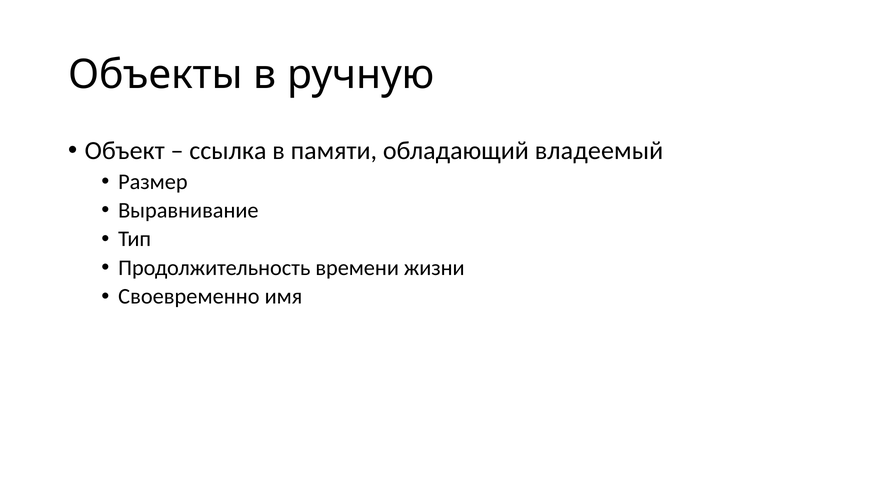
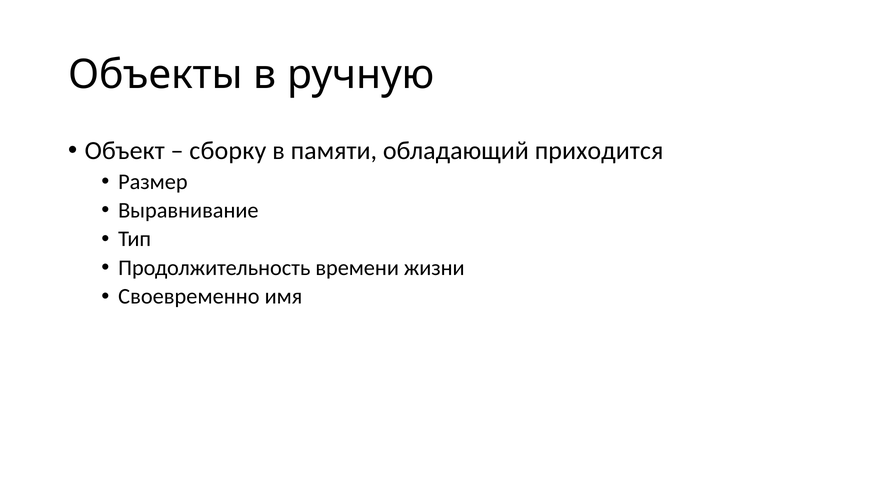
ссылка: ссылка -> сборку
владеемый: владеемый -> приходится
